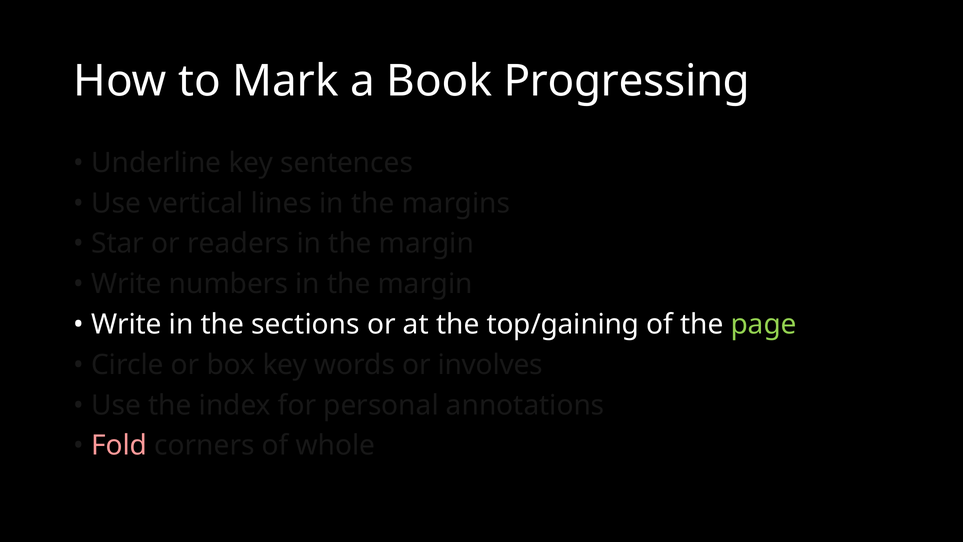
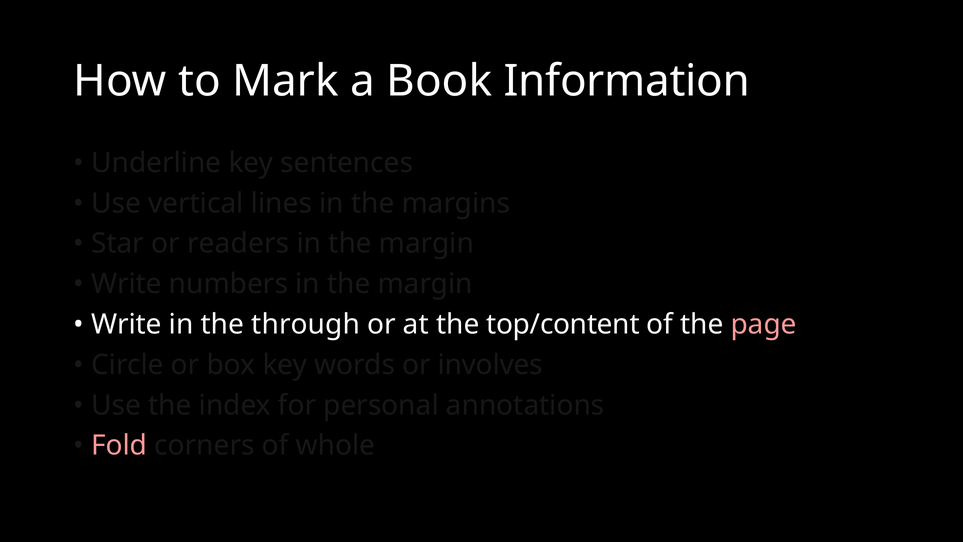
Progressing: Progressing -> Information
sections: sections -> through
top/gaining: top/gaining -> top/content
page colour: light green -> pink
